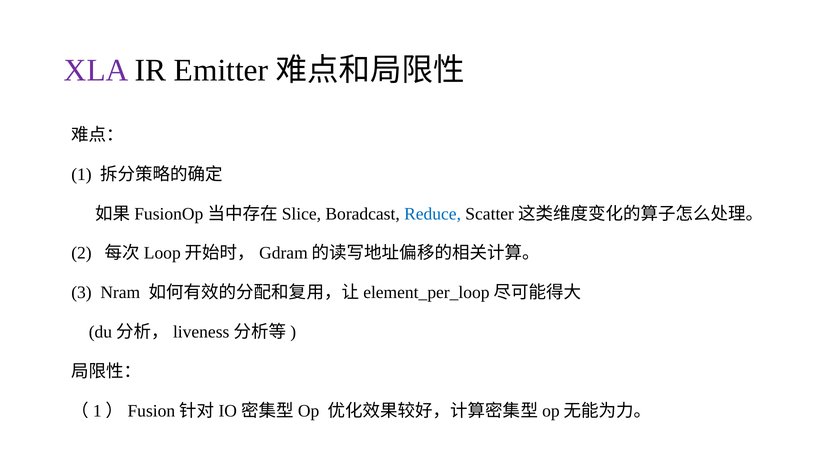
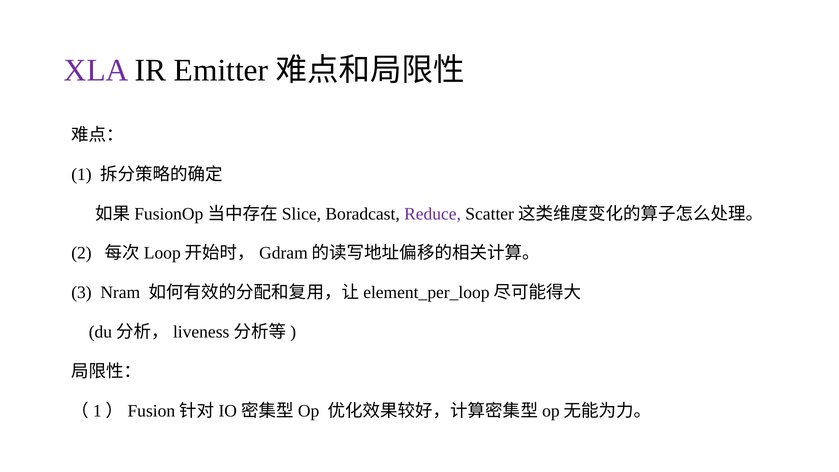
Reduce colour: blue -> purple
